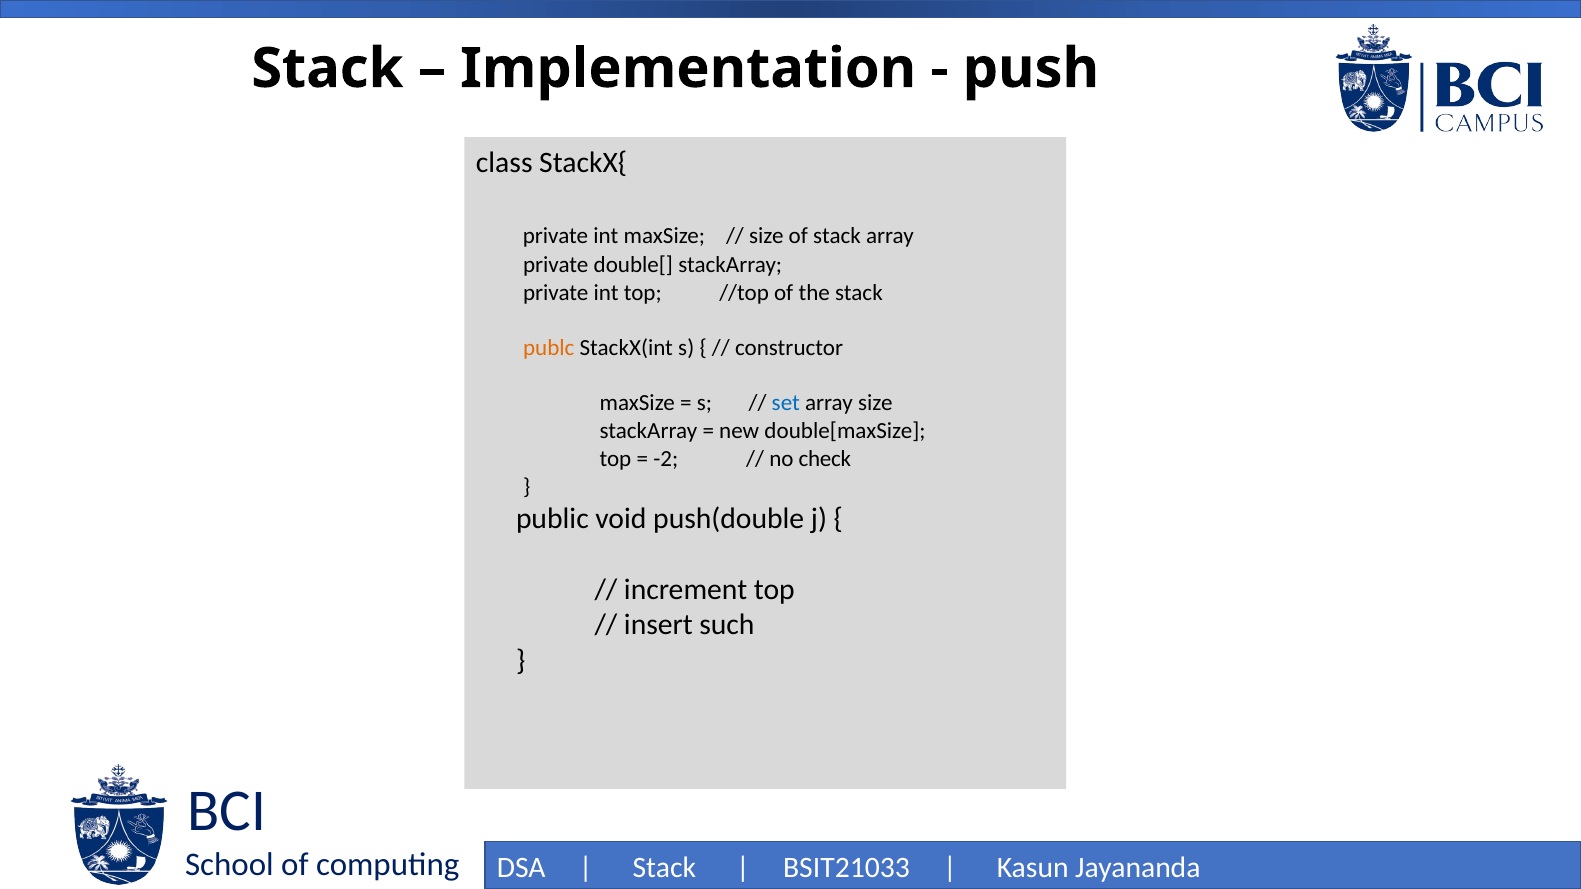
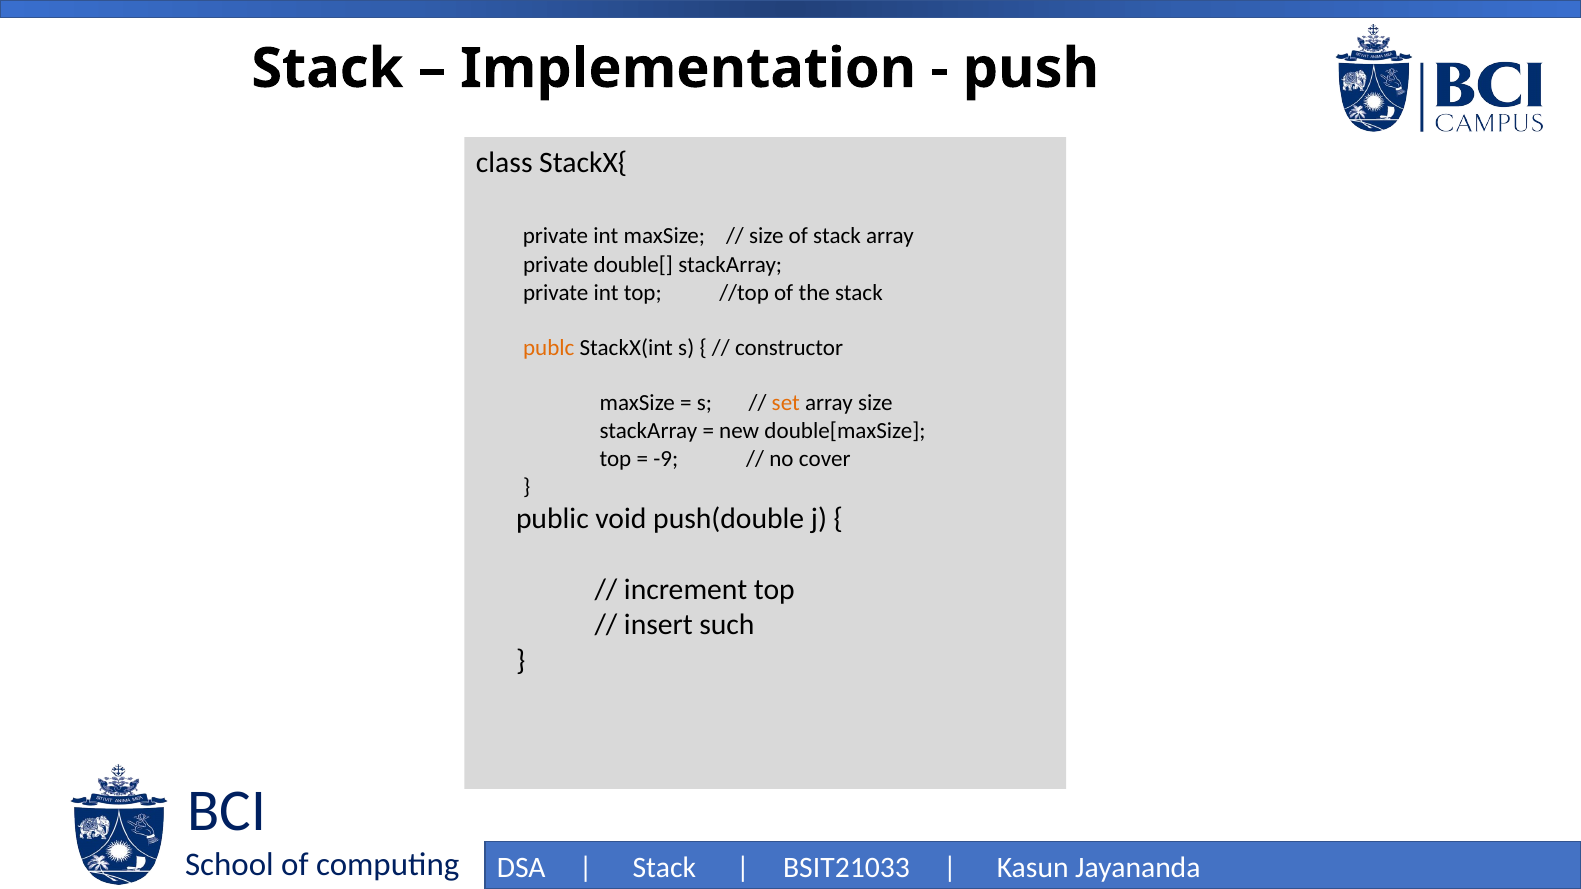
set colour: blue -> orange
-2: -2 -> -9
check: check -> cover
